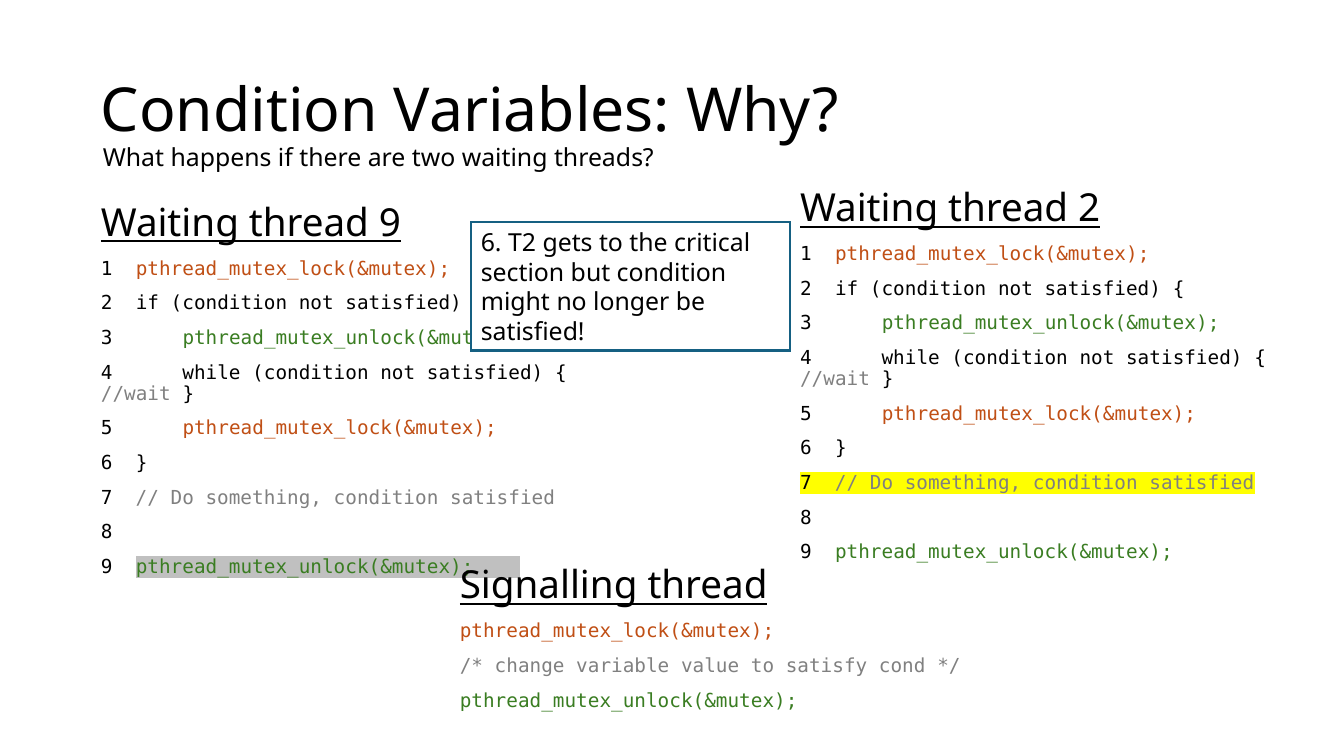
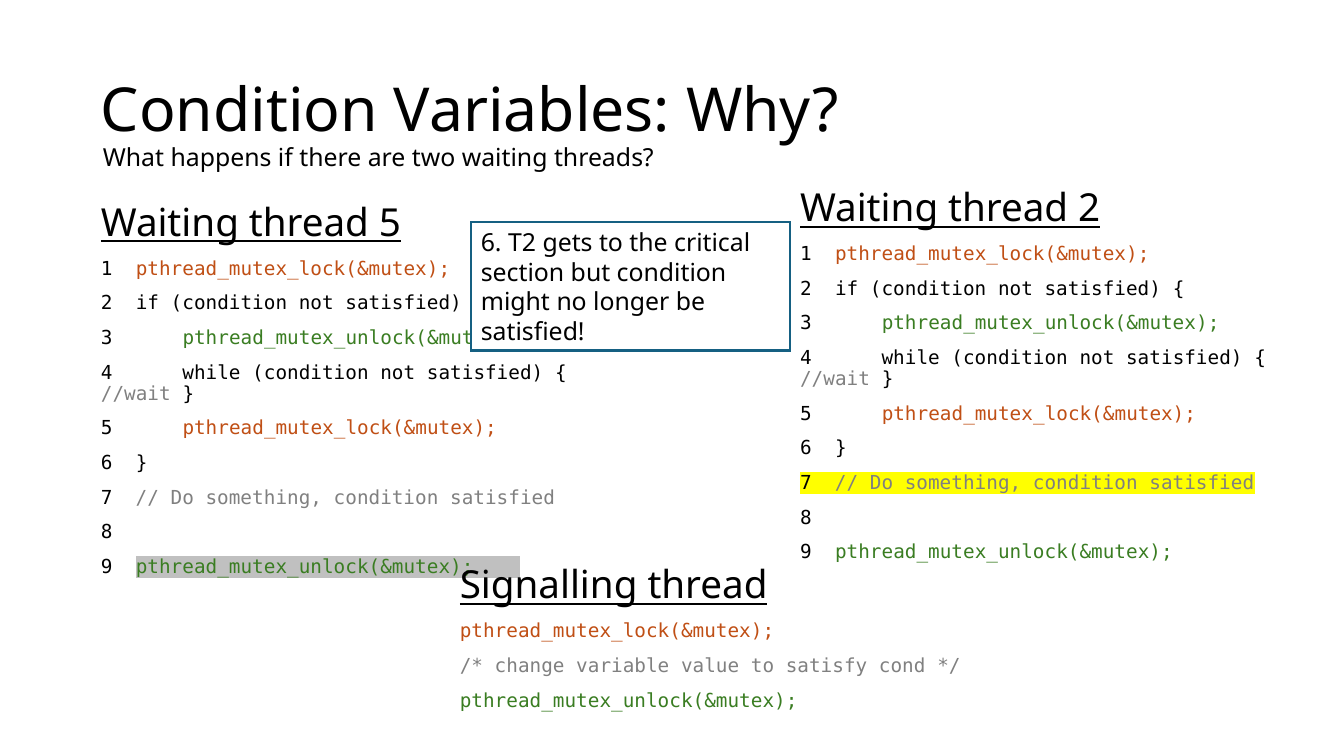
thread 9: 9 -> 5
